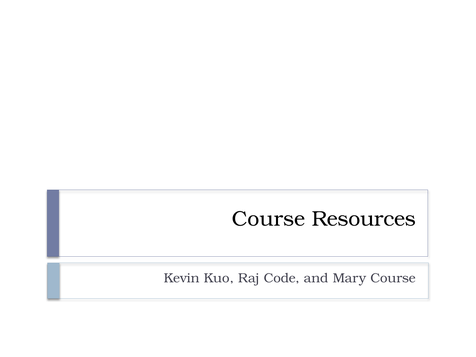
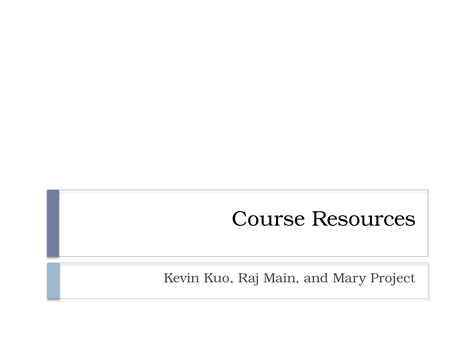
Code: Code -> Main
Mary Course: Course -> Project
